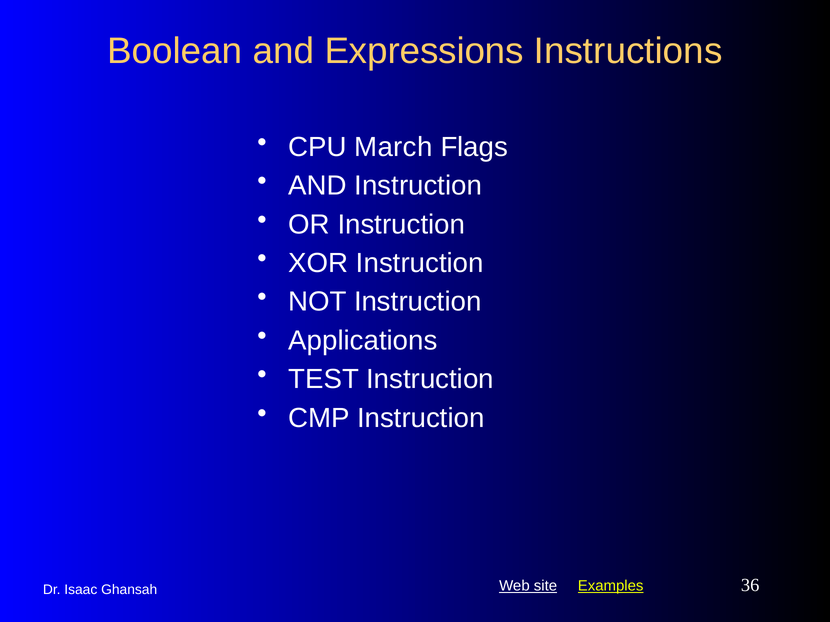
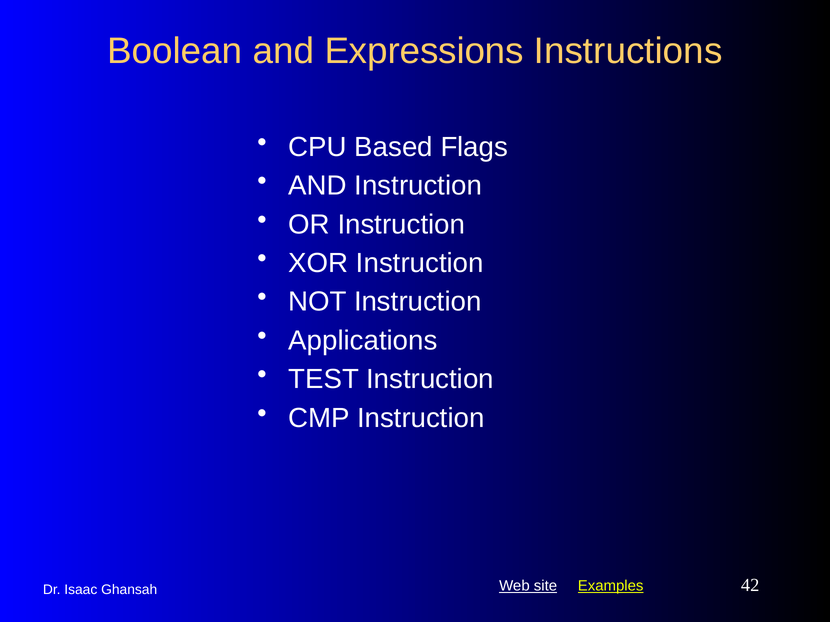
March: March -> Based
36: 36 -> 42
